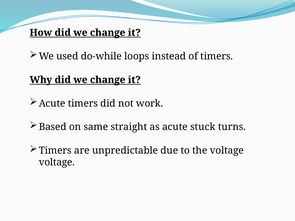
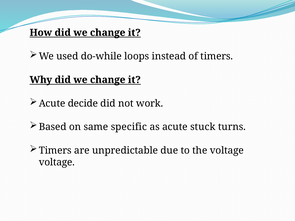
Acute timers: timers -> decide
straight: straight -> specific
